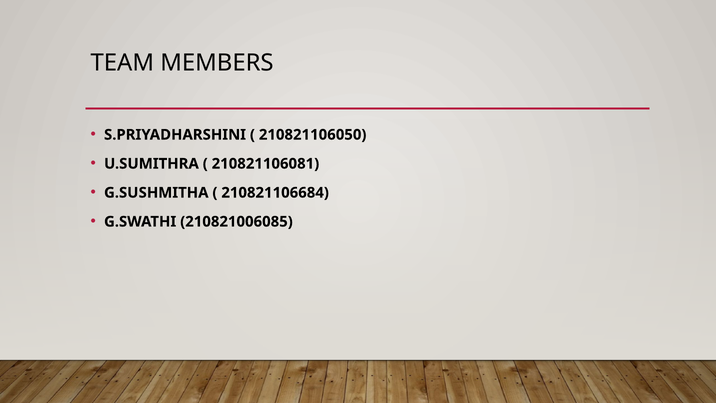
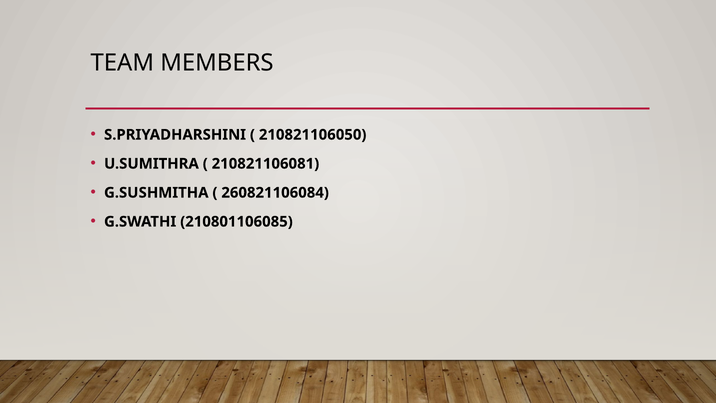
210821106684: 210821106684 -> 260821106084
210821006085: 210821006085 -> 210801106085
